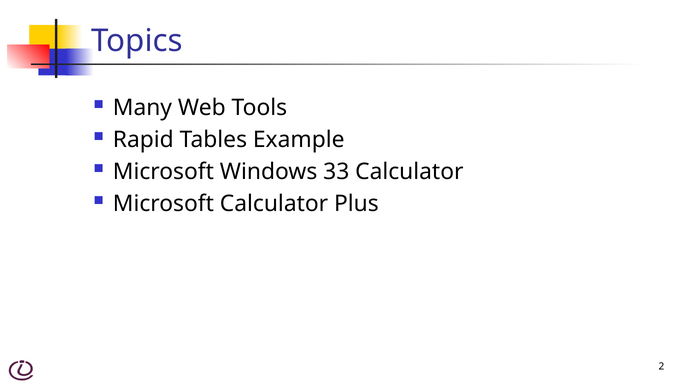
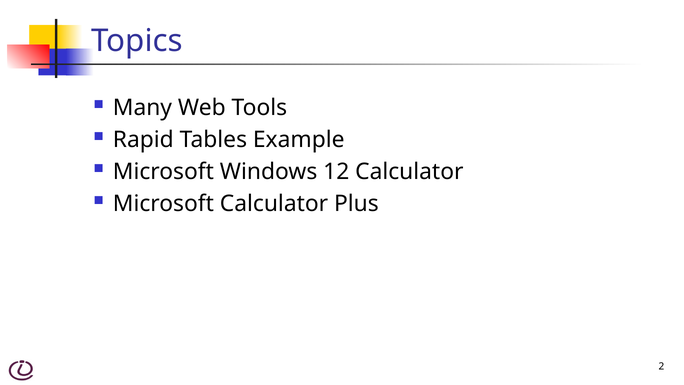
33: 33 -> 12
